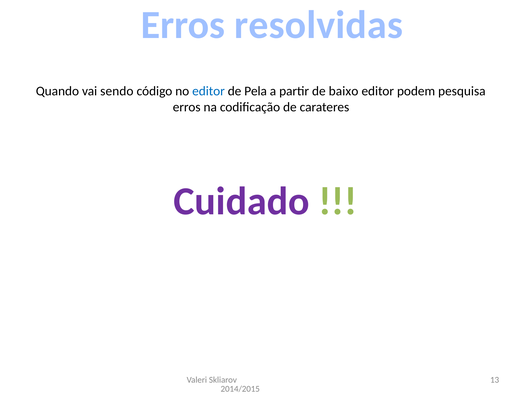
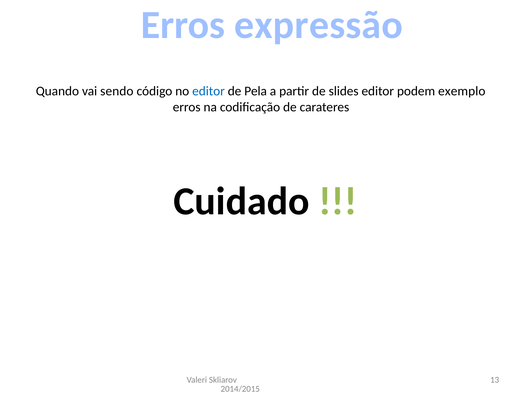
resolvidas: resolvidas -> expressão
baixo: baixo -> slides
pesquisa: pesquisa -> exemplo
Cuidado colour: purple -> black
